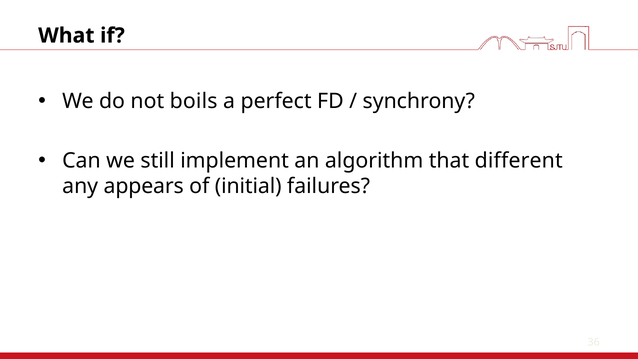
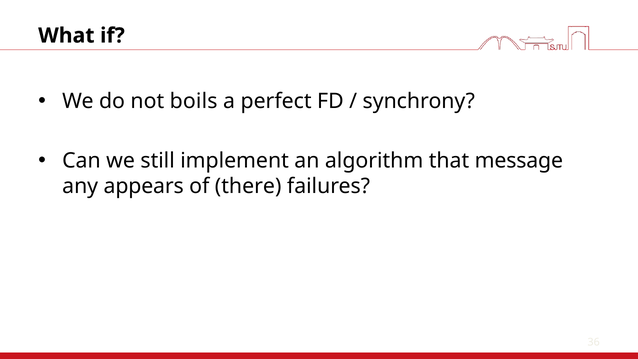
different: different -> message
initial: initial -> there
